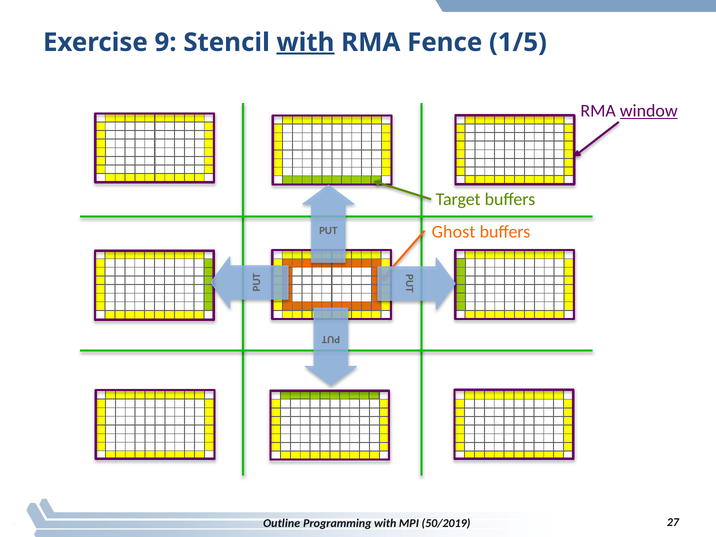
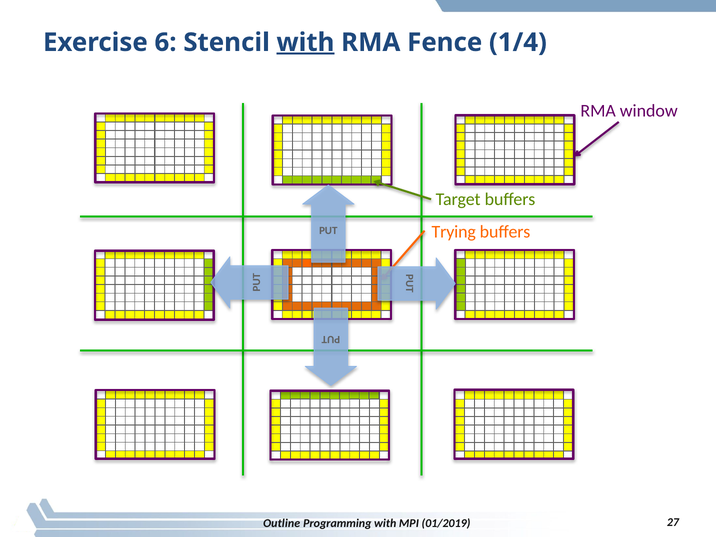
9: 9 -> 6
1/5: 1/5 -> 1/4
window underline: present -> none
Ghost: Ghost -> Trying
50/2019: 50/2019 -> 01/2019
